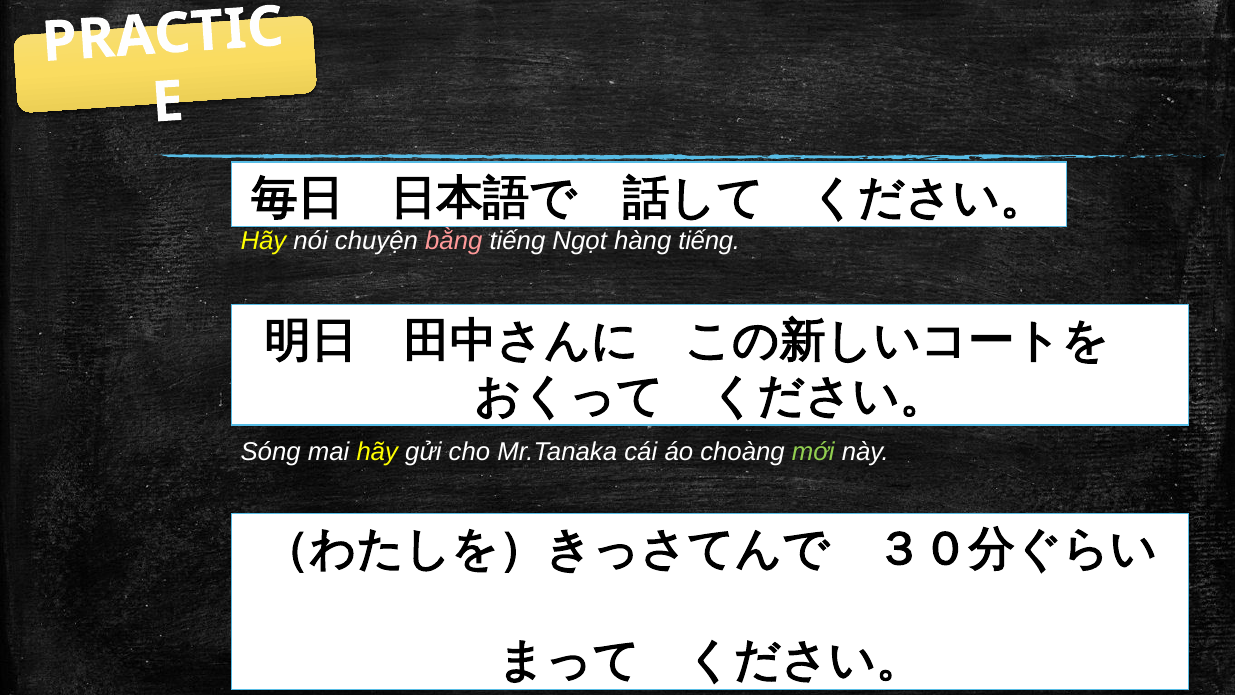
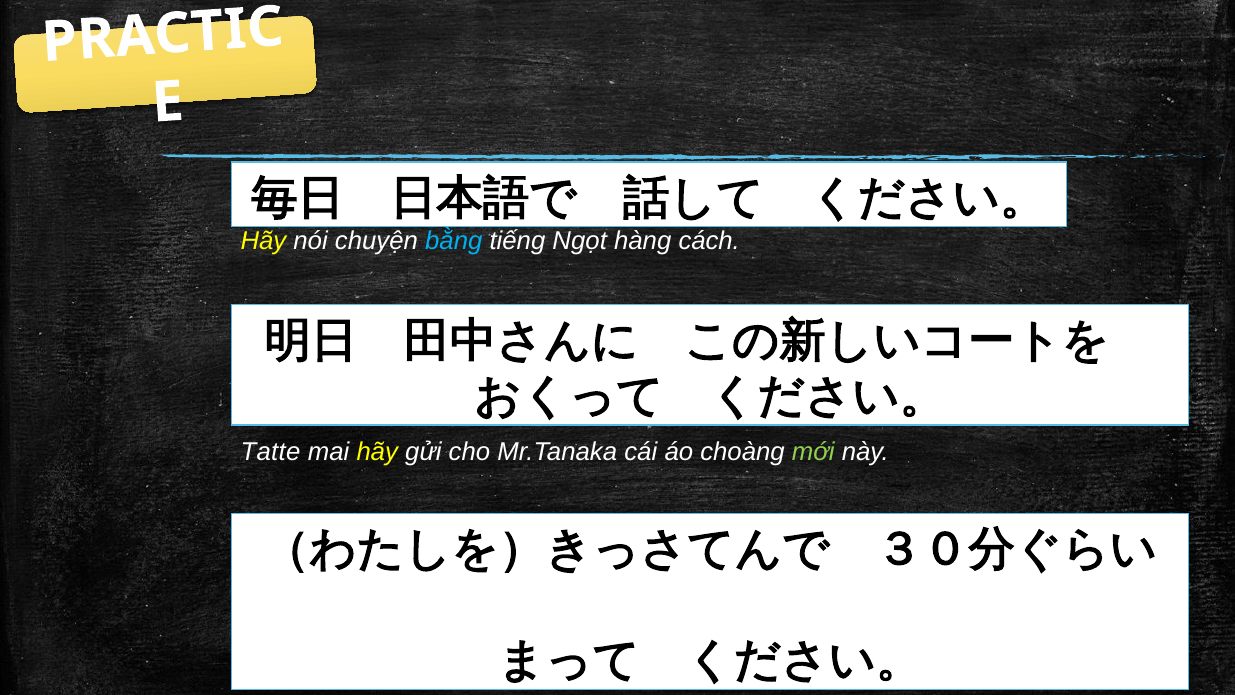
bằng colour: pink -> light blue
hàng tiếng: tiếng -> cách
Sóng: Sóng -> Tatte
